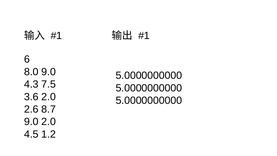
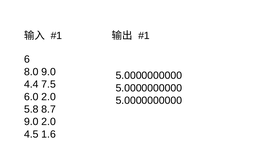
4.3: 4.3 -> 4.4
3.6: 3.6 -> 6.0
2.6: 2.6 -> 5.8
1.2: 1.2 -> 1.6
